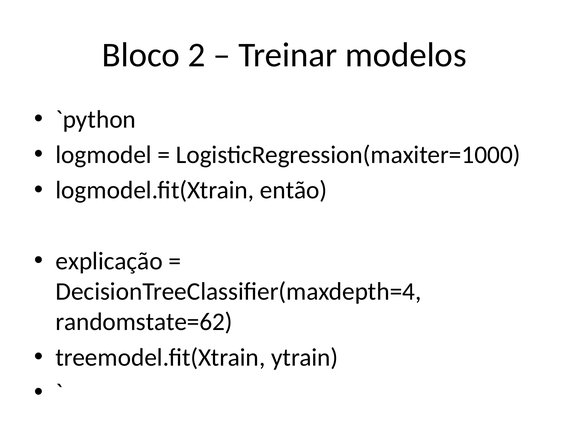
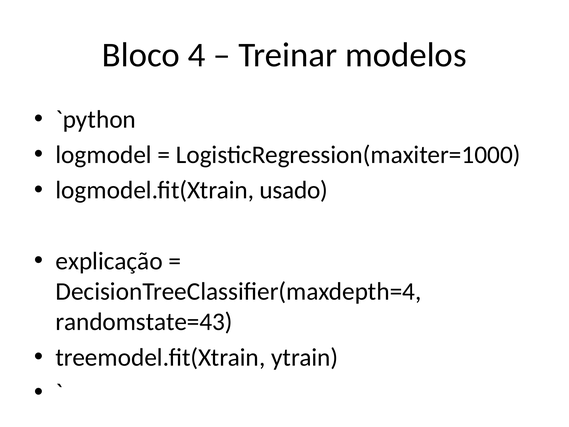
2: 2 -> 4
então: então -> usado
randomstate=62: randomstate=62 -> randomstate=43
